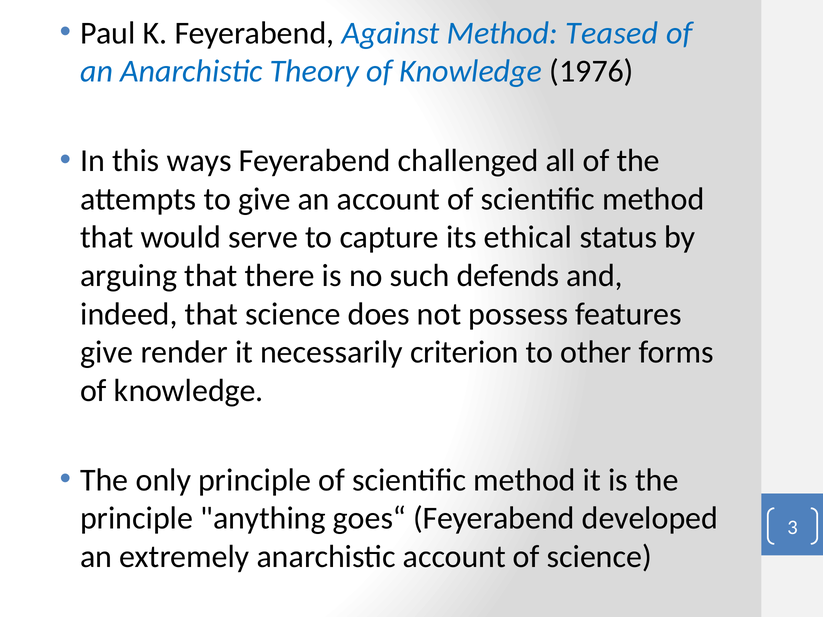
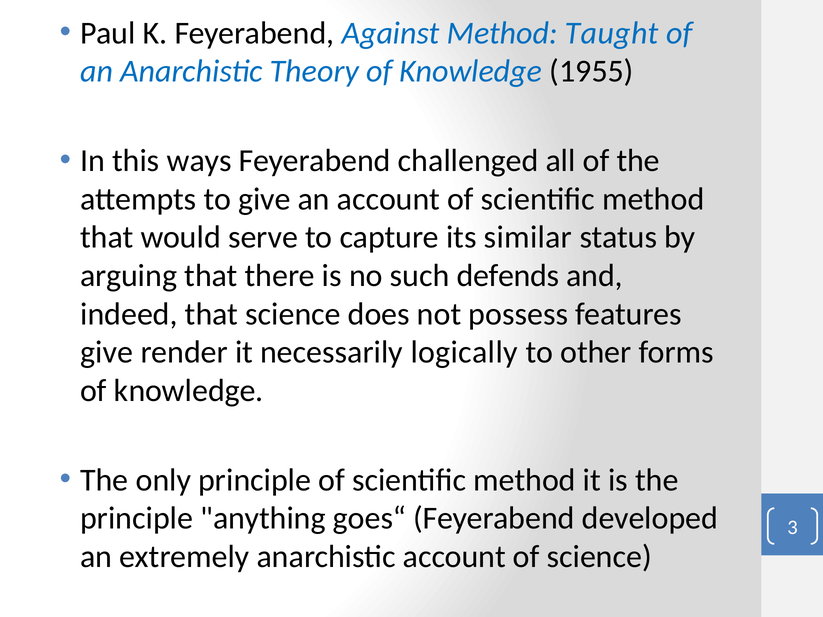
Teased: Teased -> Taught
1976: 1976 -> 1955
ethical: ethical -> similar
criterion: criterion -> logically
